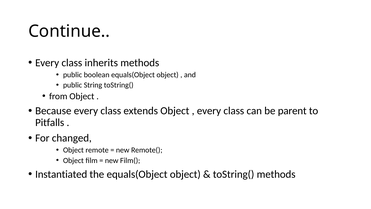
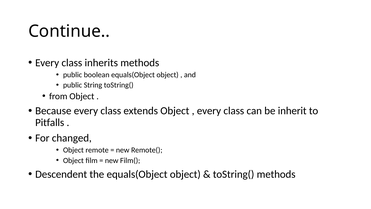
parent: parent -> inherit
Instantiated: Instantiated -> Descendent
